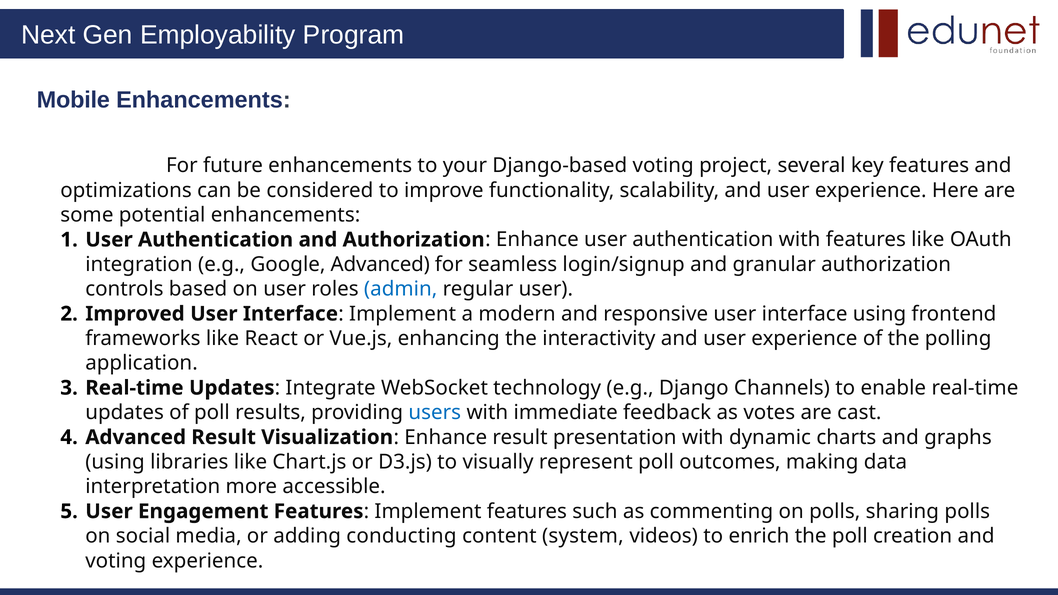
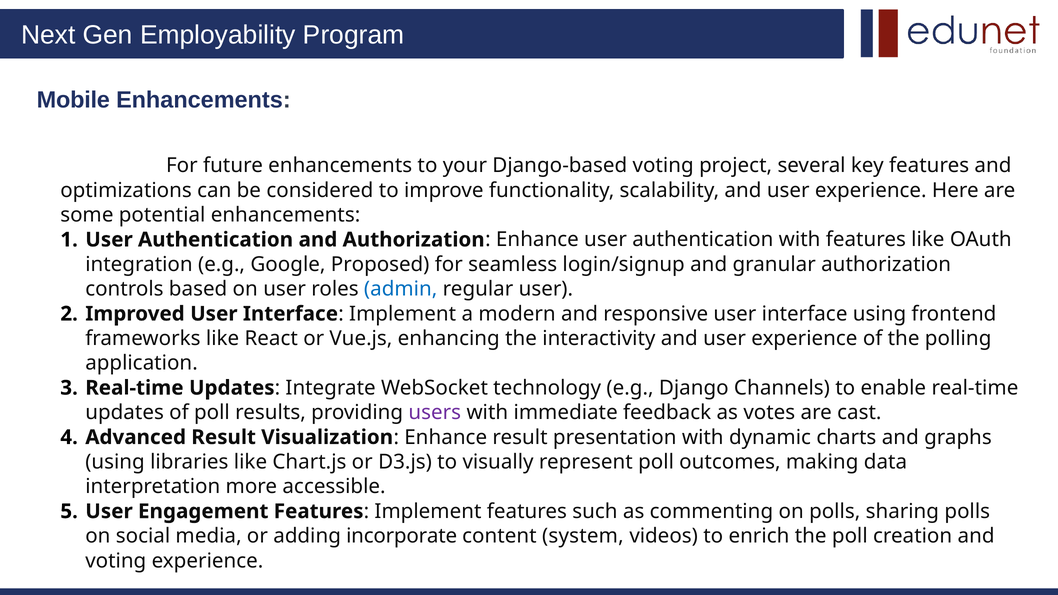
Google Advanced: Advanced -> Proposed
users colour: blue -> purple
conducting: conducting -> incorporate
